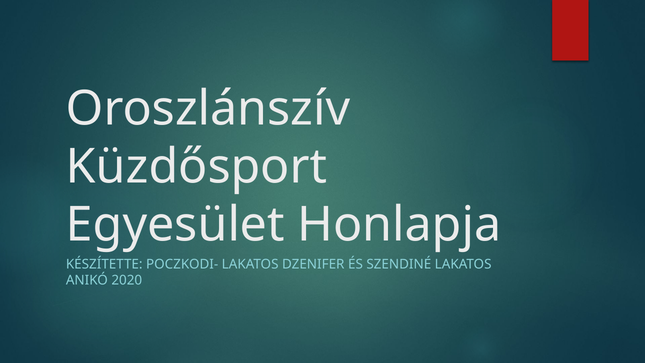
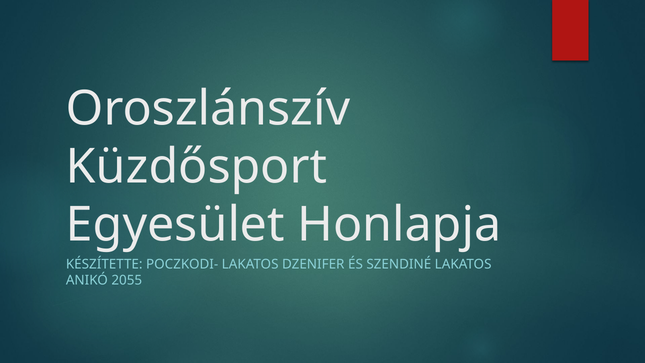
2020: 2020 -> 2055
